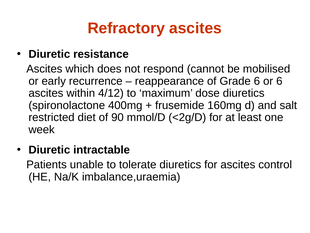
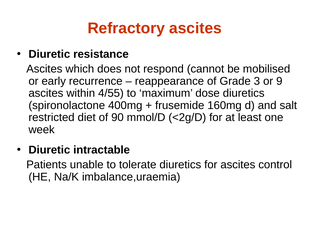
Grade 6: 6 -> 3
or 6: 6 -> 9
4/12: 4/12 -> 4/55
